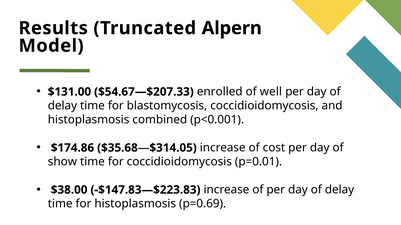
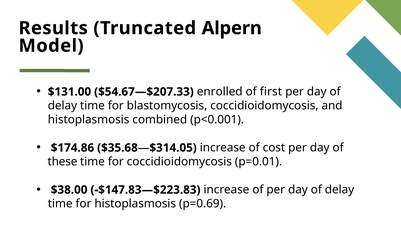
well: well -> first
show: show -> these
